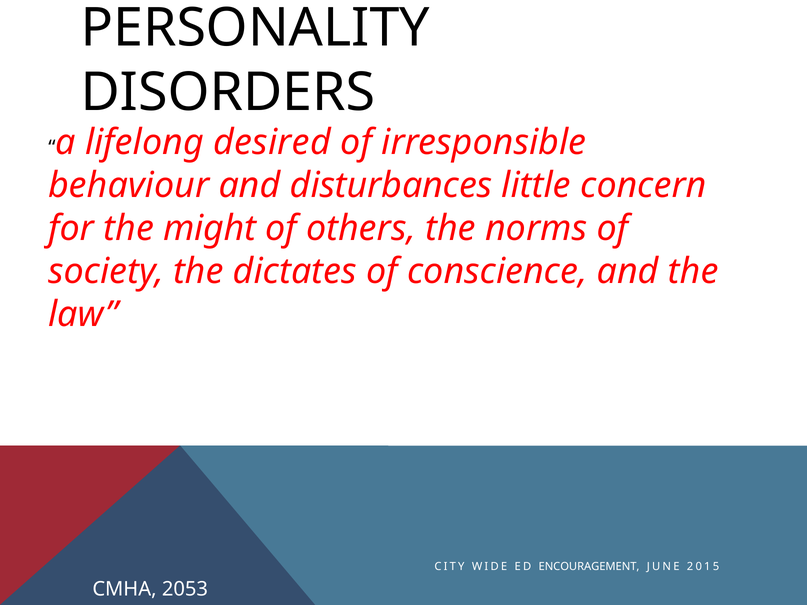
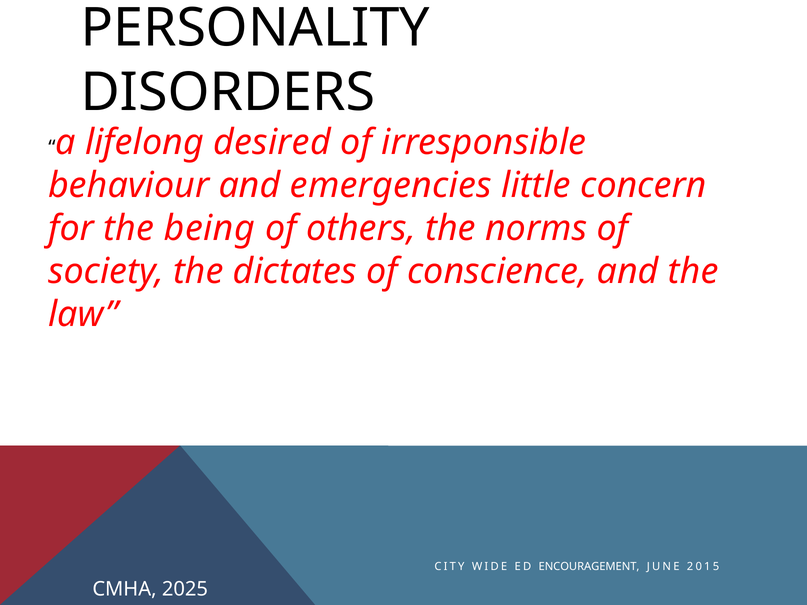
disturbances: disturbances -> emergencies
might: might -> being
2053: 2053 -> 2025
